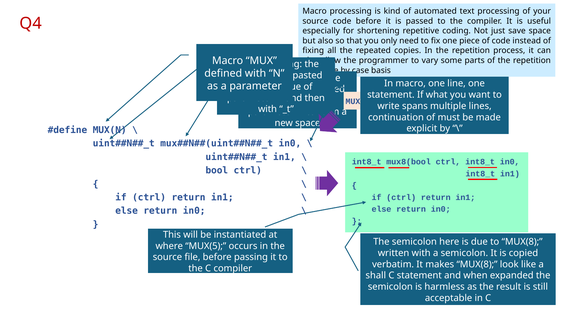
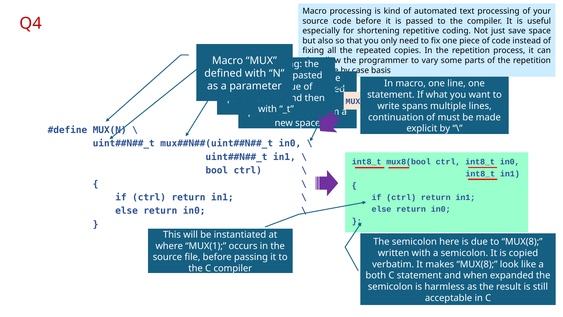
MUX(5: MUX(5 -> MUX(1
shall: shall -> both
